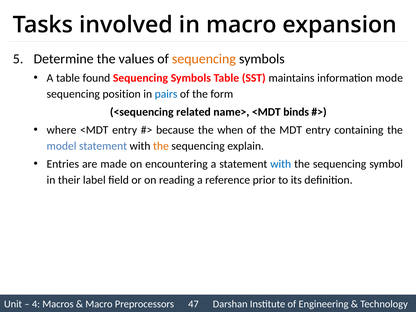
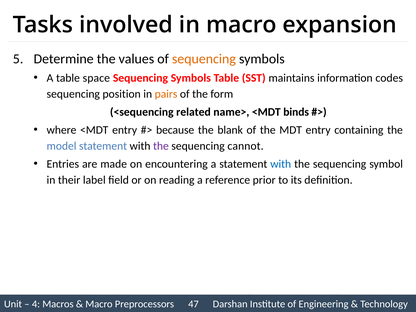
found: found -> space
mode: mode -> codes
pairs colour: blue -> orange
when: when -> blank
the at (161, 146) colour: orange -> purple
explain: explain -> cannot
